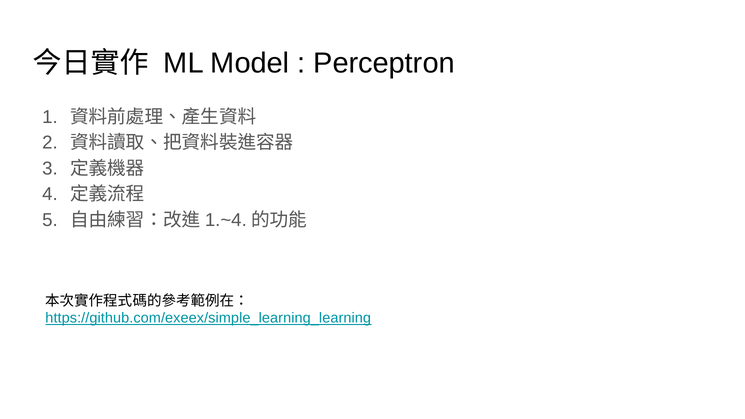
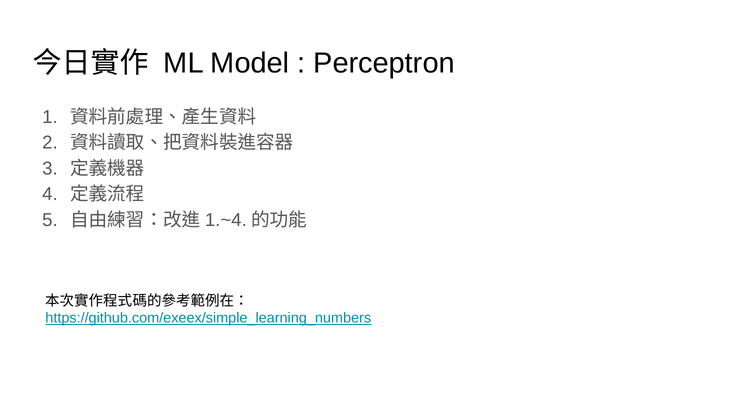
https://github.com/exeex/simple_learning_learning: https://github.com/exeex/simple_learning_learning -> https://github.com/exeex/simple_learning_numbers
